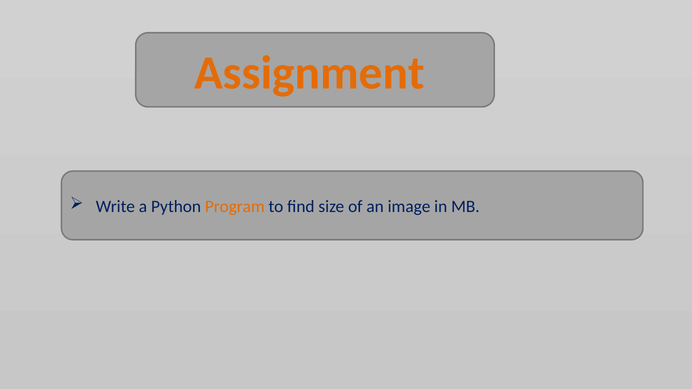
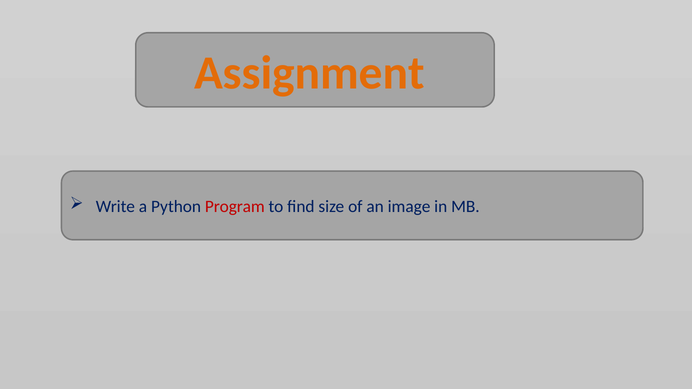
Program colour: orange -> red
